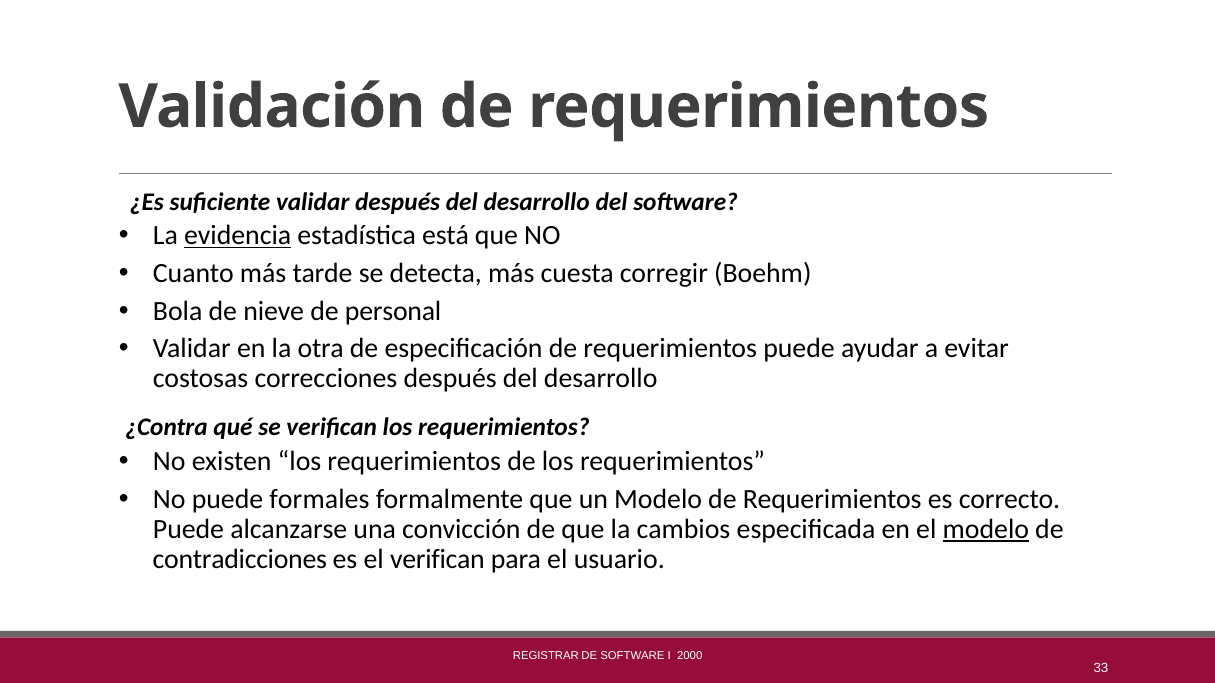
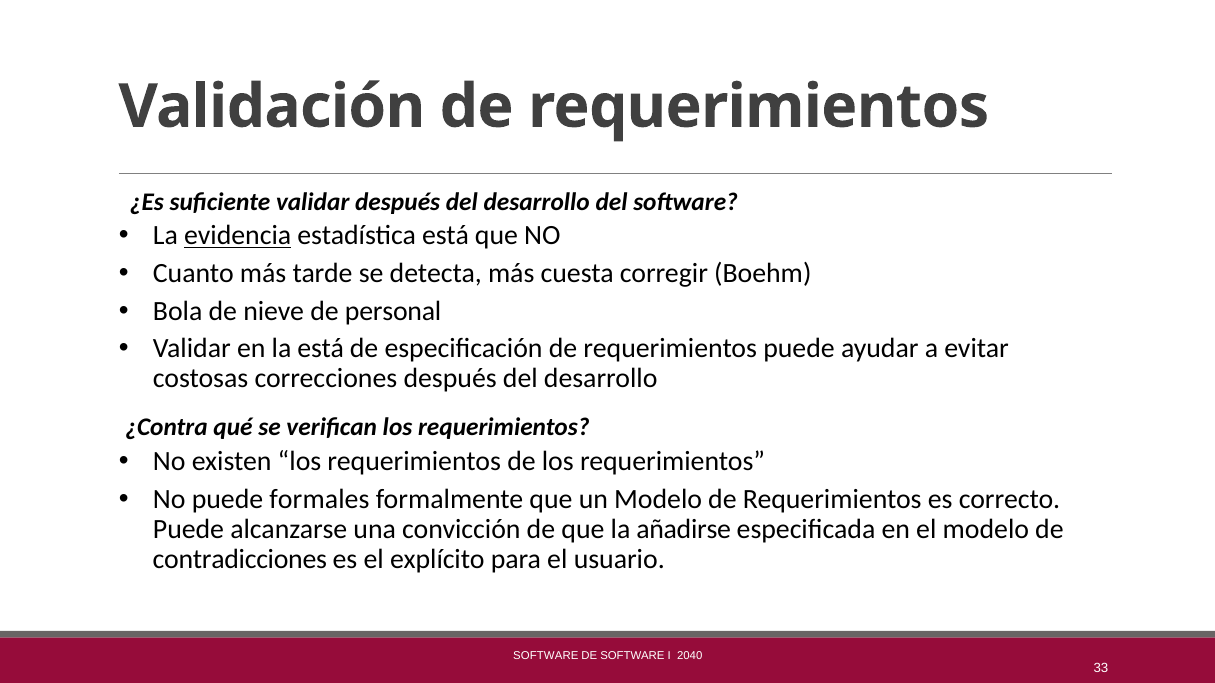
la otra: otra -> está
cambios: cambios -> añadirse
modelo at (986, 529) underline: present -> none
el verifican: verifican -> explícito
REGISTRAR at (546, 656): REGISTRAR -> SOFTWARE
2000: 2000 -> 2040
